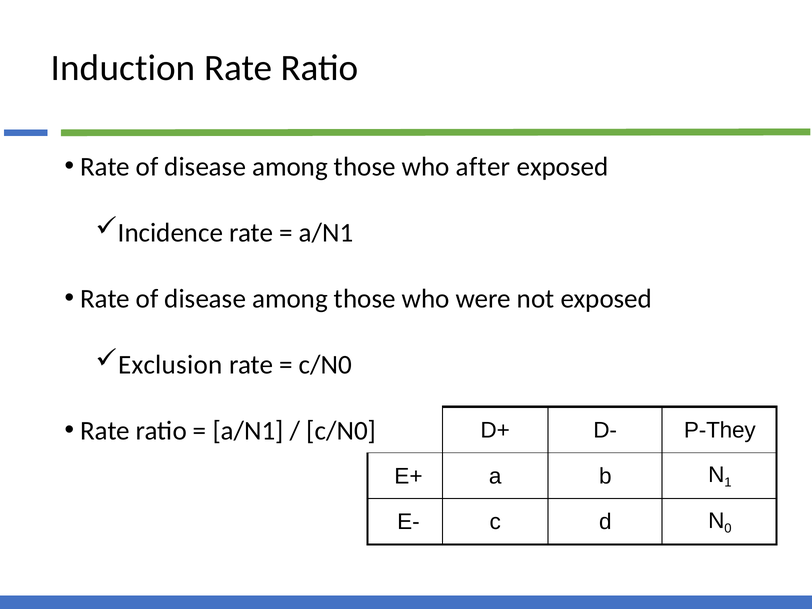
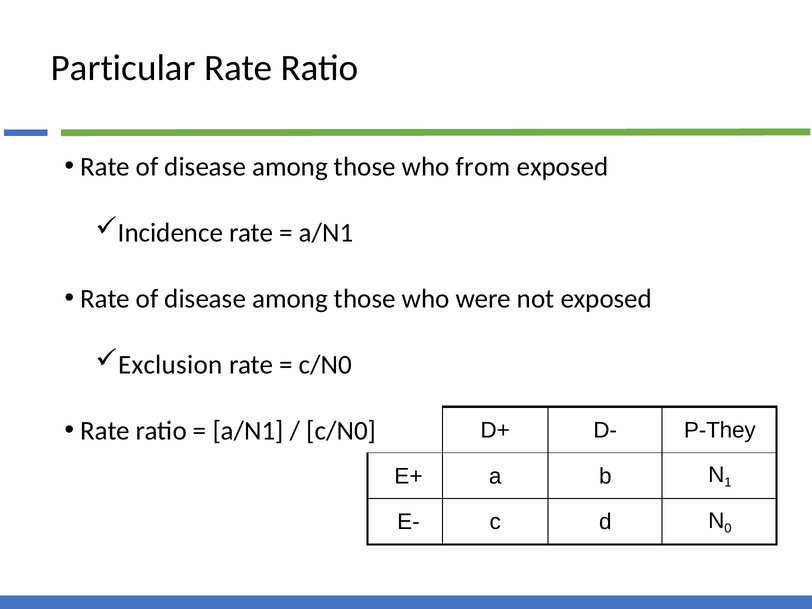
Induction: Induction -> Particular
after: after -> from
